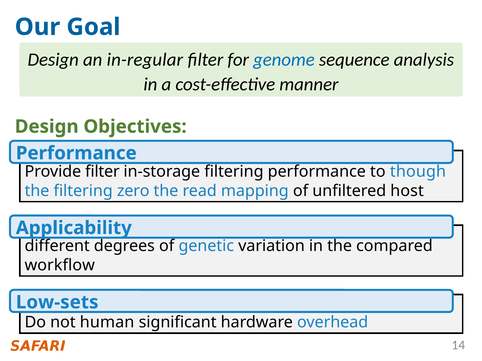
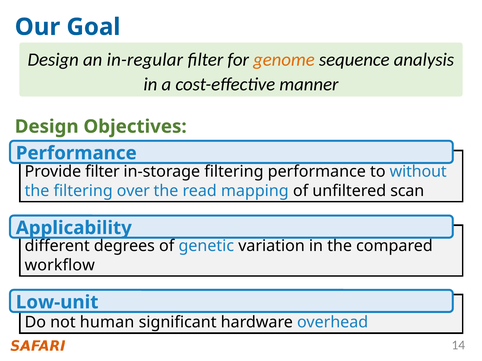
genome colour: blue -> orange
though: though -> without
zero: zero -> over
host: host -> scan
Low-sets: Low-sets -> Low-unit
